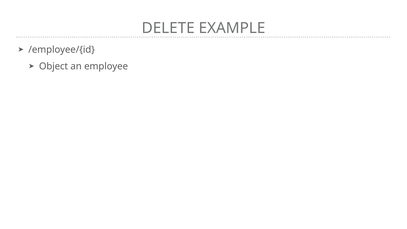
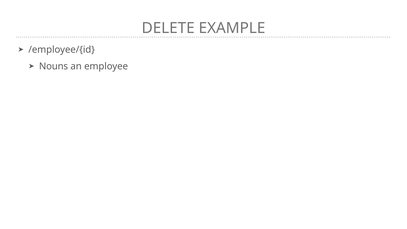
Object: Object -> Nouns
